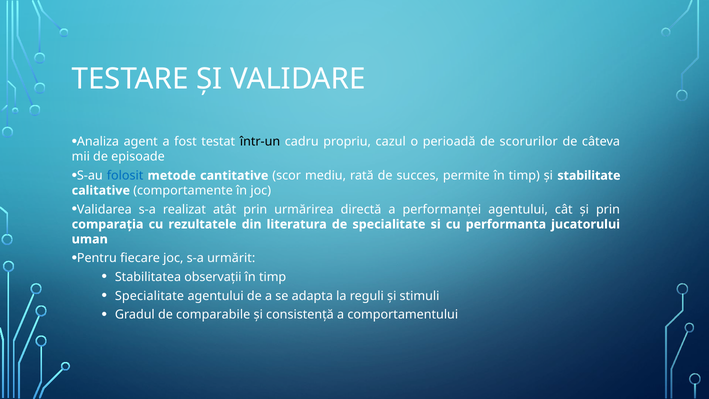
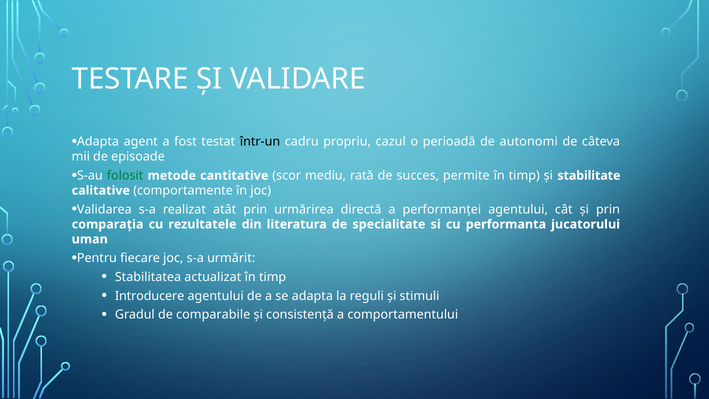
Analiza at (98, 142): Analiza -> Adapta
scorurilor: scorurilor -> autonomi
folosit colour: blue -> green
observații: observații -> actualizat
Specialitate at (149, 296): Specialitate -> Introducere
